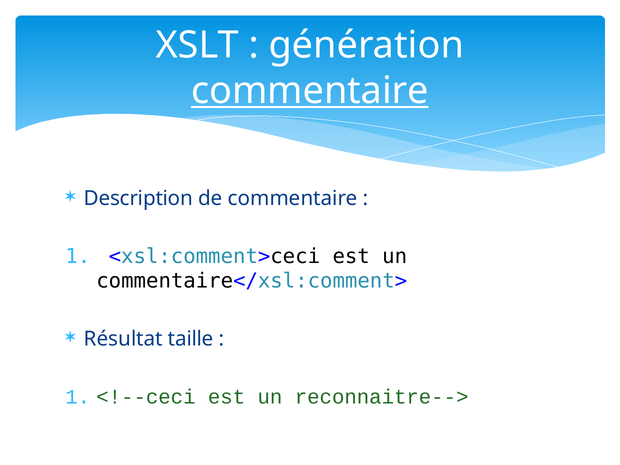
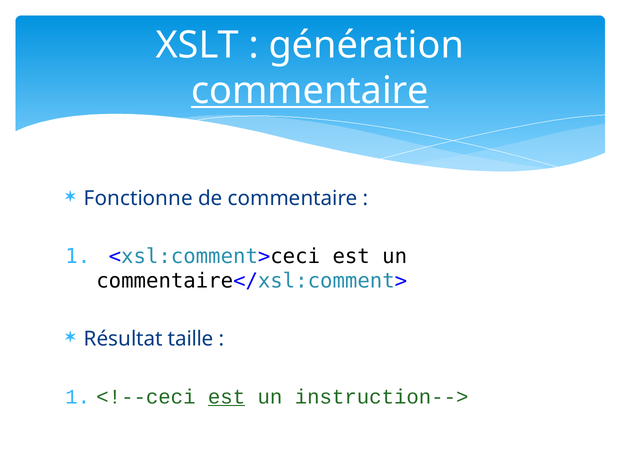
Description: Description -> Fonctionne
est at (227, 397) underline: none -> present
reconnaitre-->: reconnaitre--> -> instruction-->
